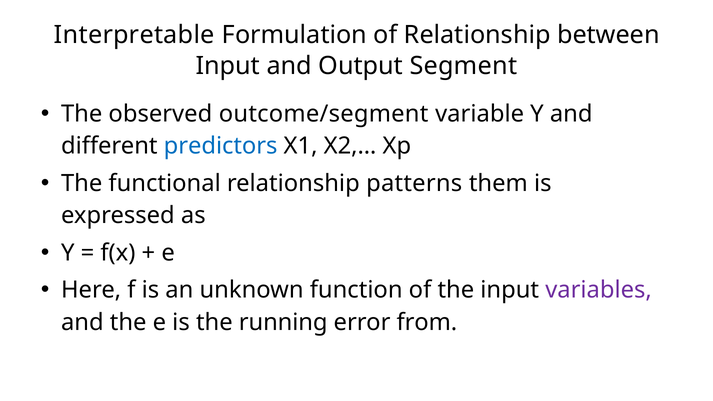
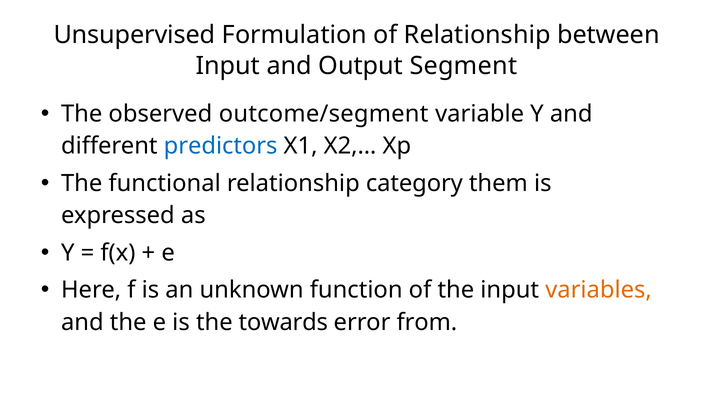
Interpretable: Interpretable -> Unsupervised
patterns: patterns -> category
variables colour: purple -> orange
running: running -> towards
